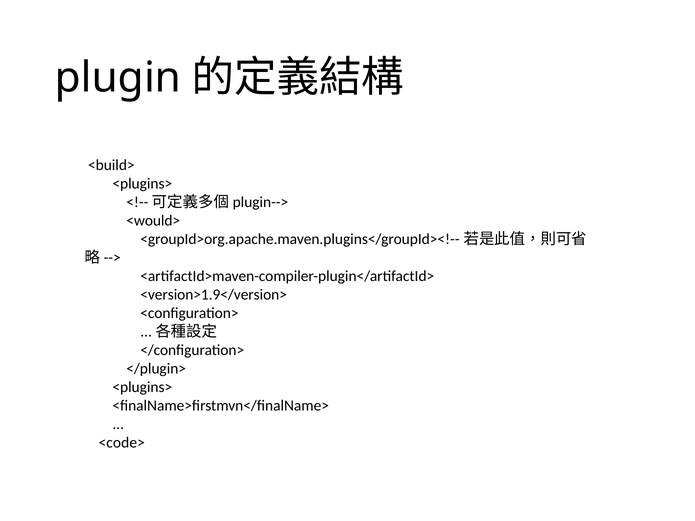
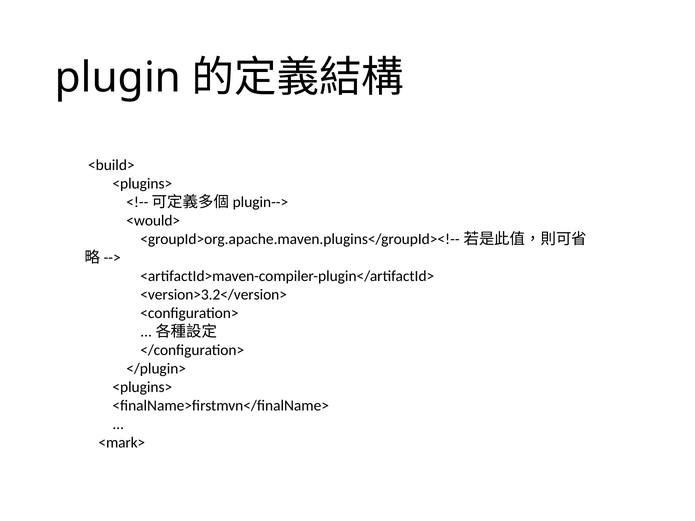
<version>1.9</version>: <version>1.9</version> -> <version>3.2</version>
<code>: <code> -> <mark>
